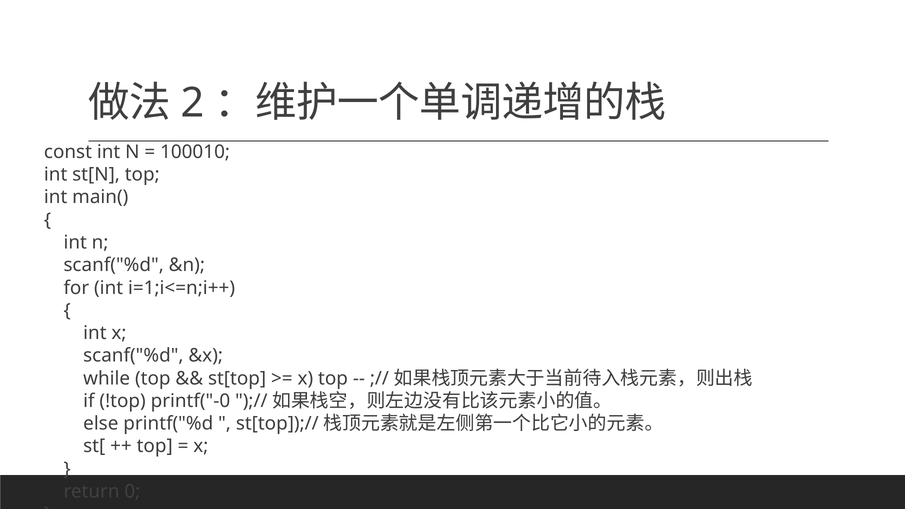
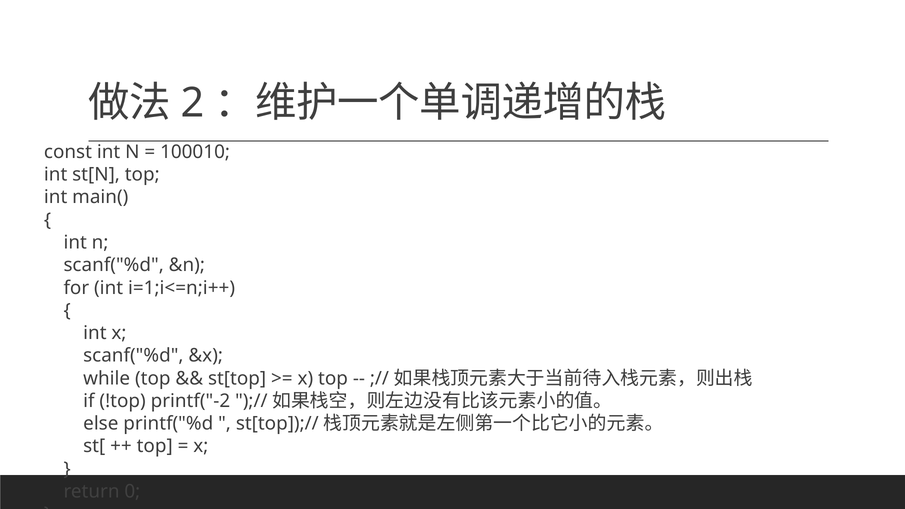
printf("-0: printf("-0 -> printf("-2
